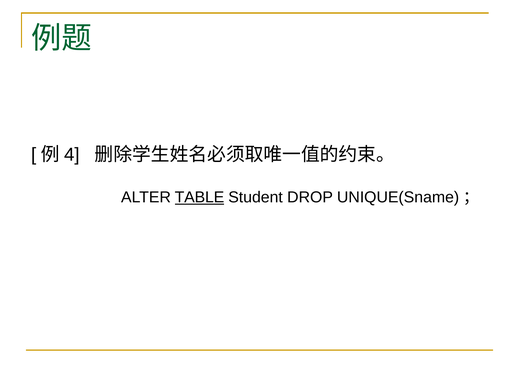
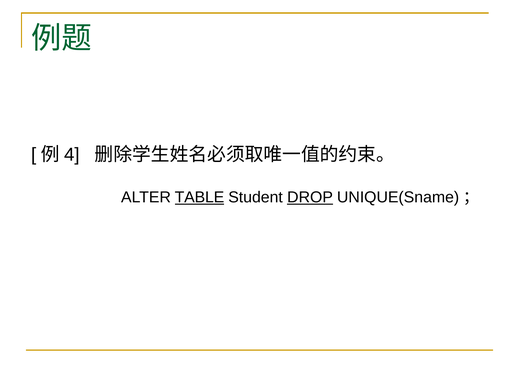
DROP underline: none -> present
